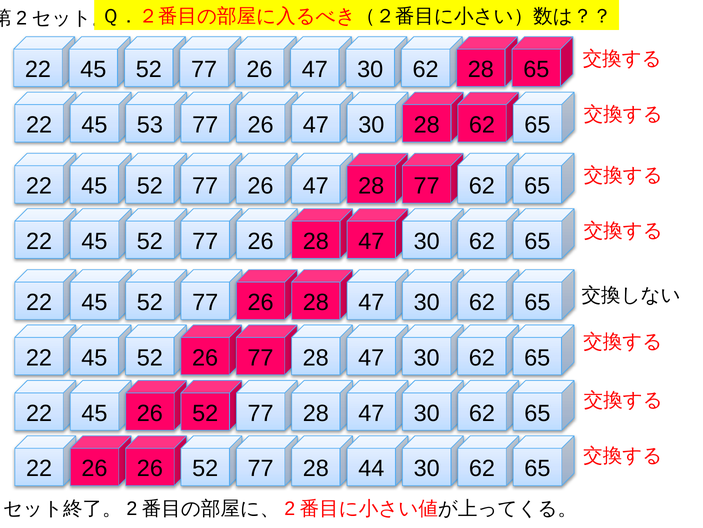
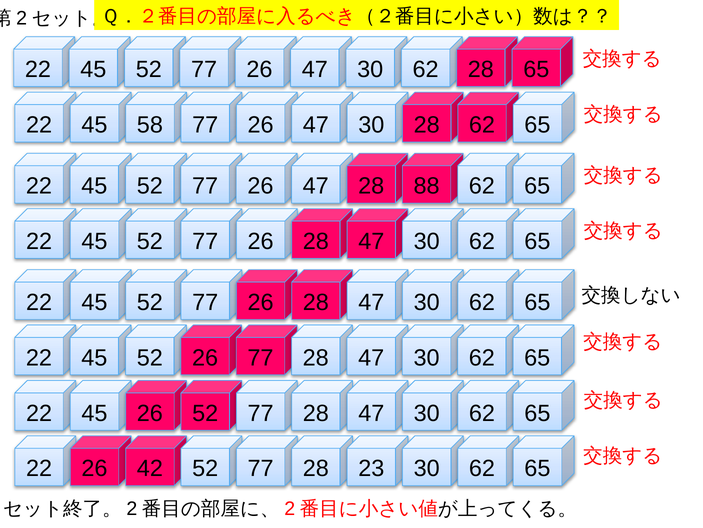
53: 53 -> 58
28 77: 77 -> 88
26 26: 26 -> 42
44: 44 -> 23
